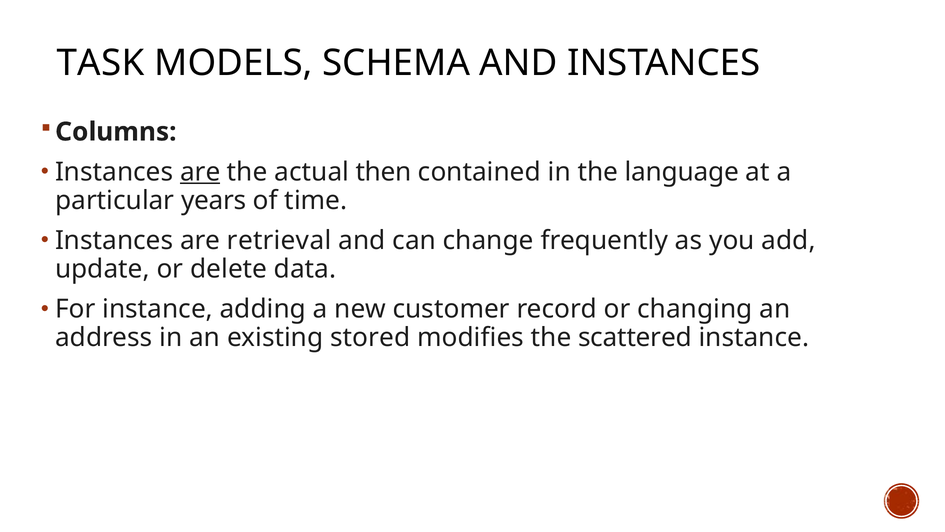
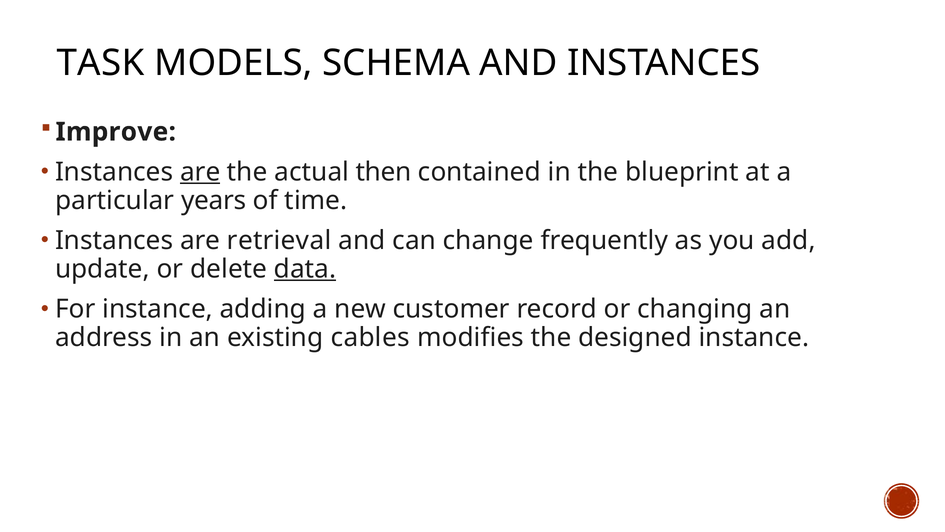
Columns: Columns -> Improve
language: language -> blueprint
data underline: none -> present
stored: stored -> cables
scattered: scattered -> designed
